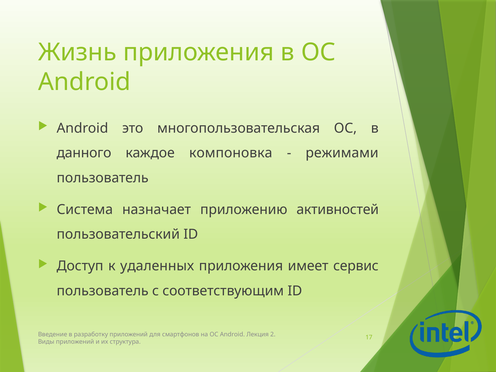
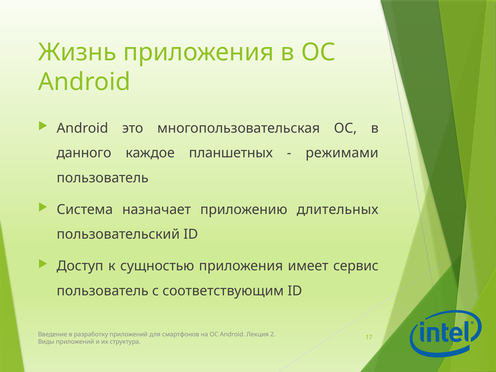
компоновка: компоновка -> планшетных
активностей: активностей -> длительных
удаленных: удаленных -> сущностью
